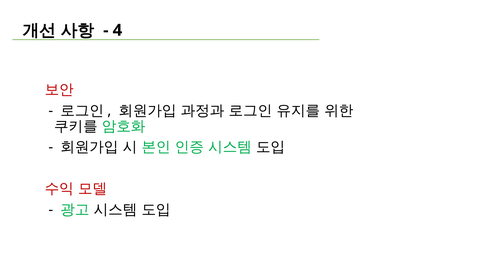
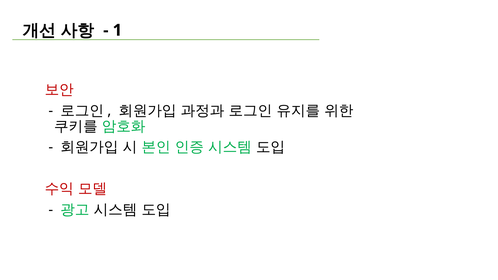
4: 4 -> 1
